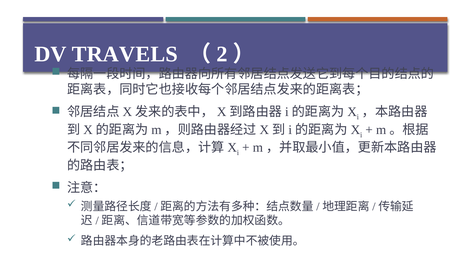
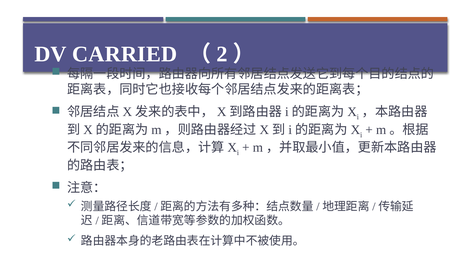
TRAVELS: TRAVELS -> CARRIED
